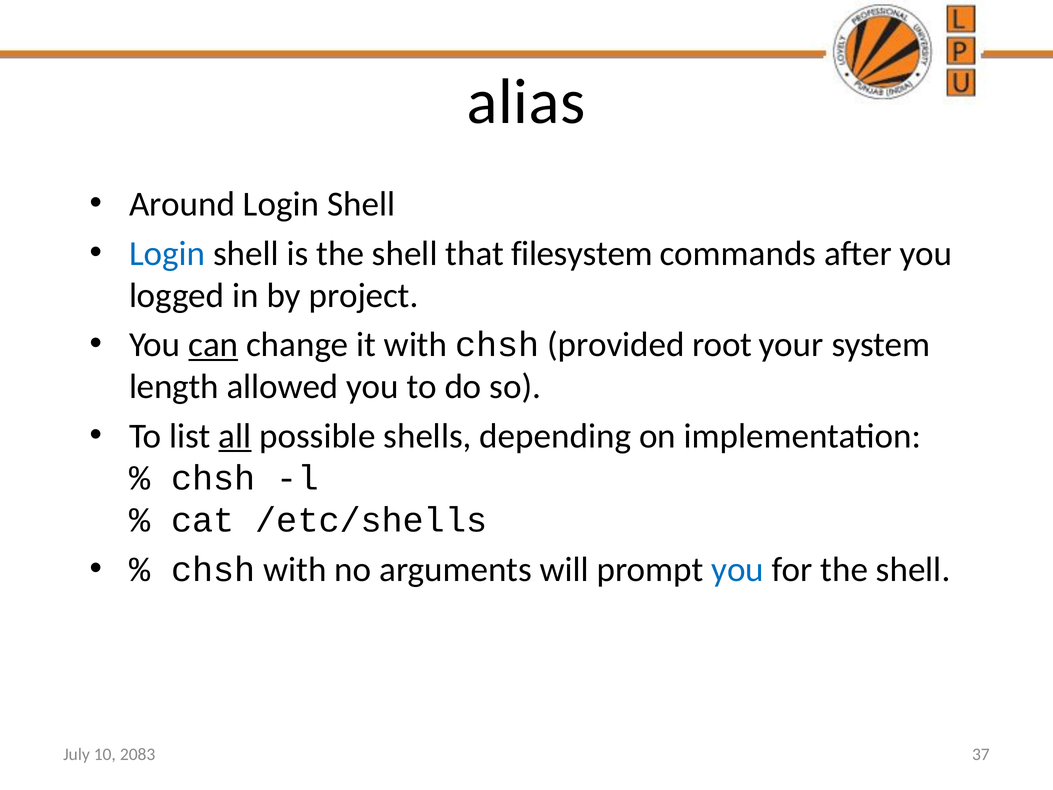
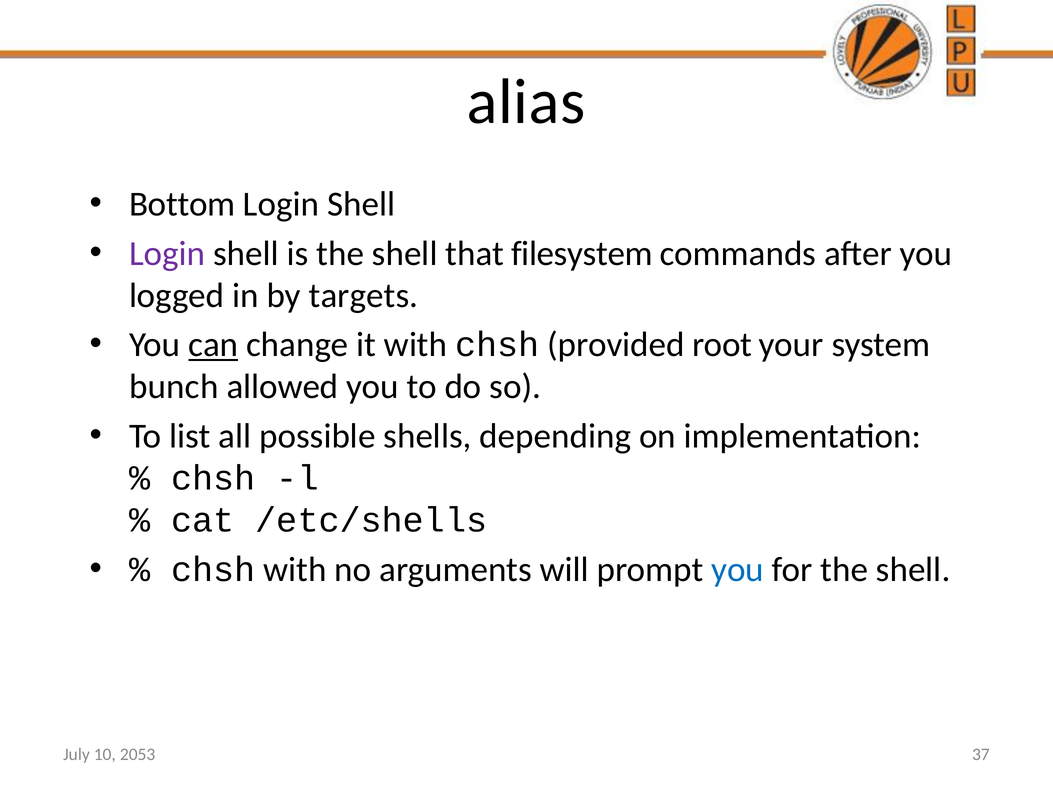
Around: Around -> Bottom
Login at (167, 253) colour: blue -> purple
project: project -> targets
length: length -> bunch
all underline: present -> none
2083: 2083 -> 2053
